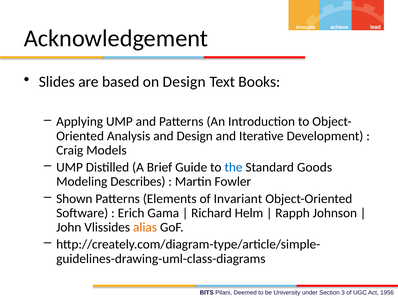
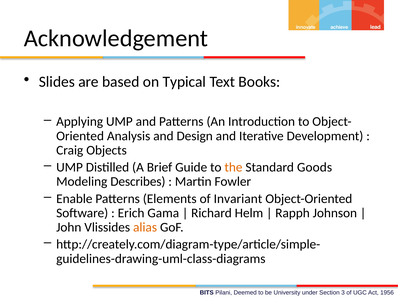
on Design: Design -> Typical
Models: Models -> Objects
the colour: blue -> orange
Shown: Shown -> Enable
